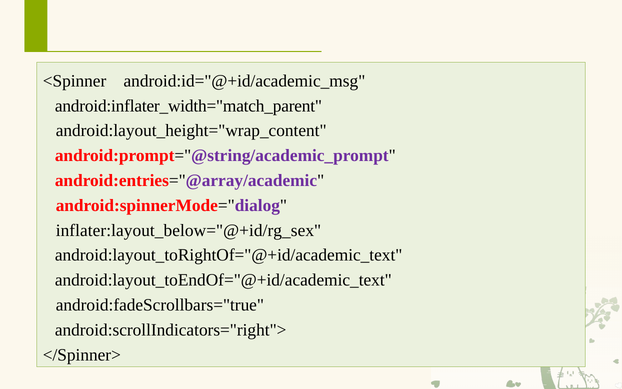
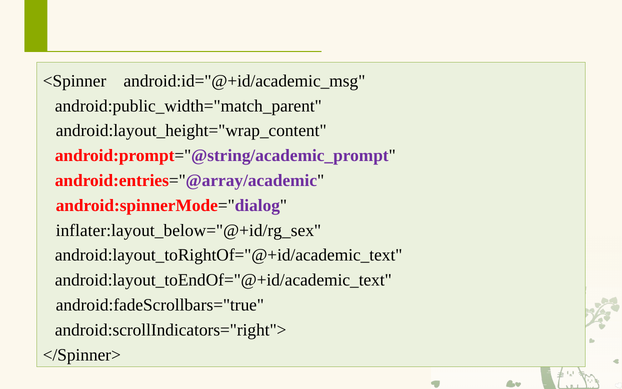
android:inflater_width="match_parent: android:inflater_width="match_parent -> android:public_width="match_parent
